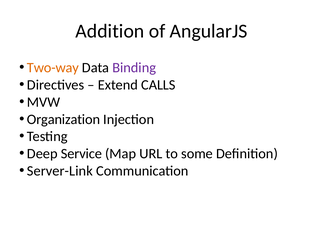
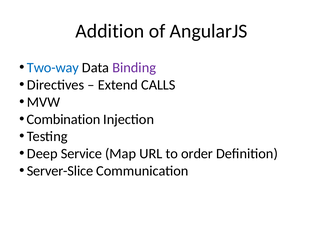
Two-way colour: orange -> blue
Organization: Organization -> Combination
some: some -> order
Server-Link: Server-Link -> Server-Slice
